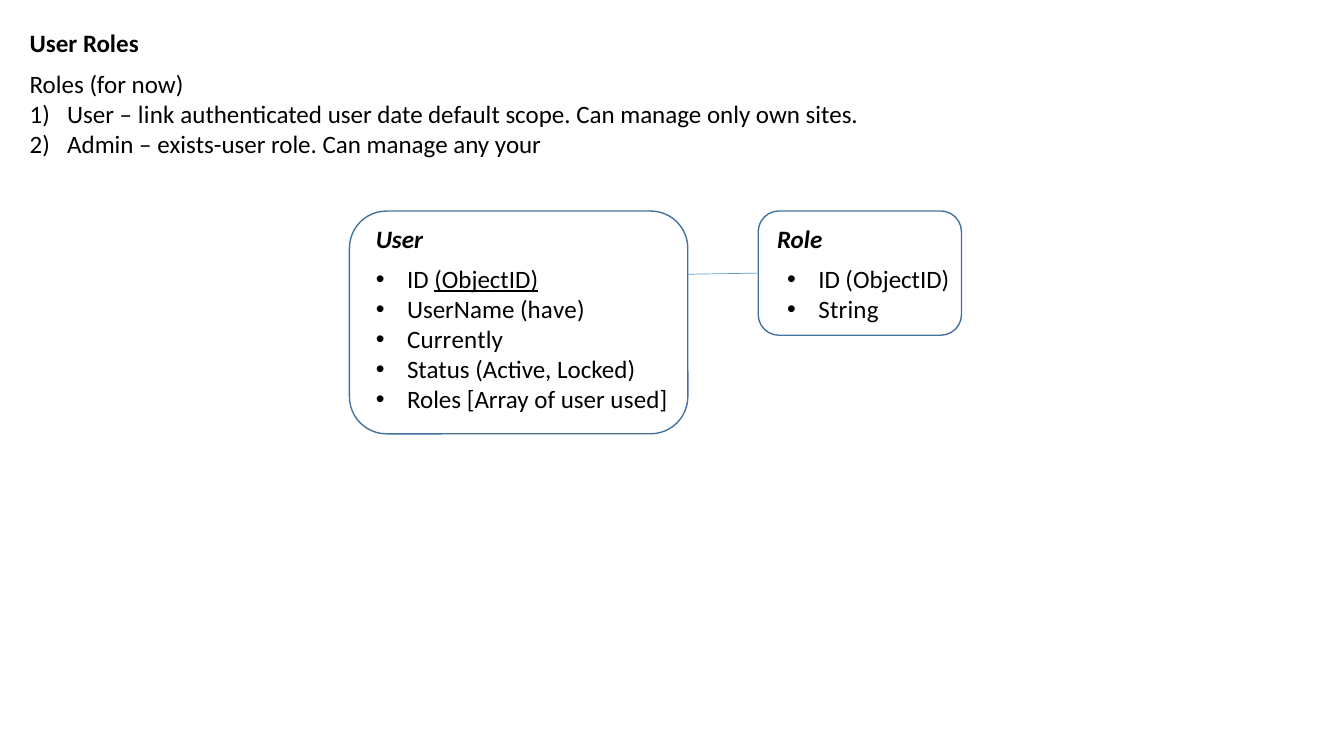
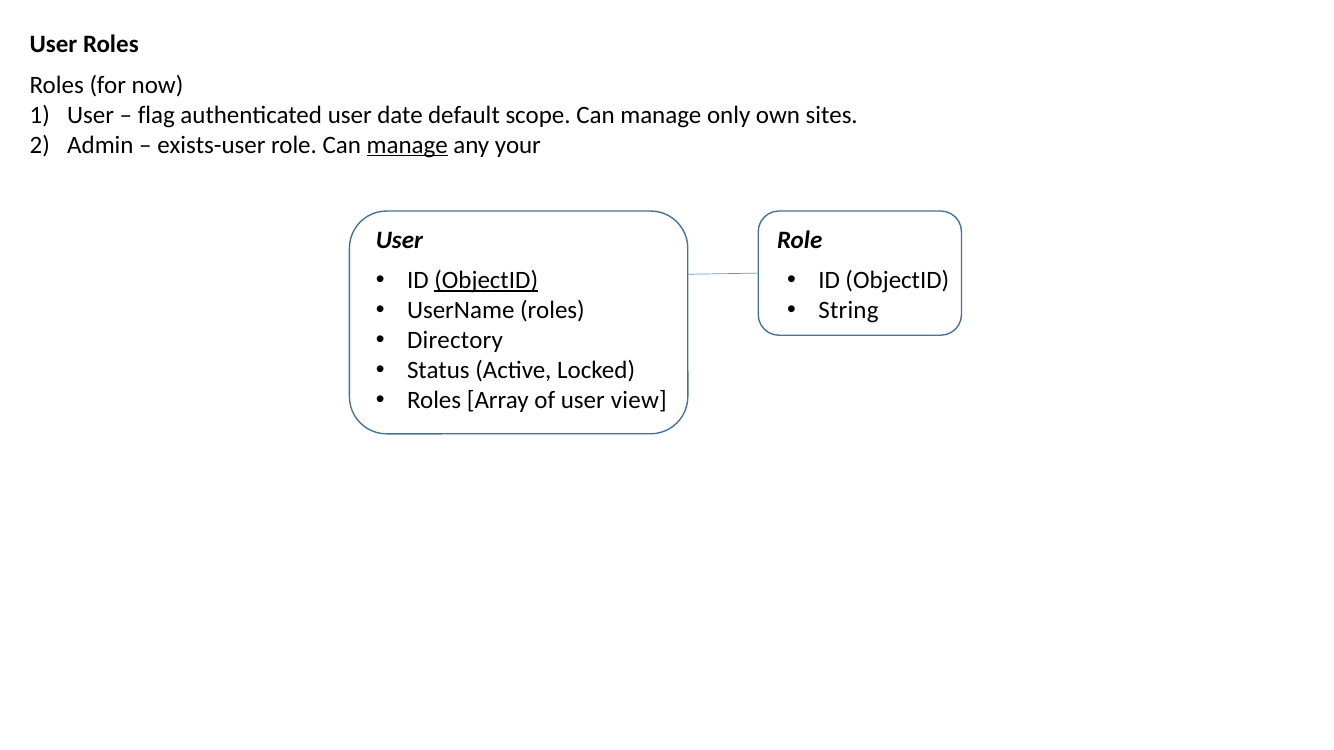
link: link -> flag
manage at (407, 145) underline: none -> present
UserName have: have -> roles
Currently: Currently -> Directory
used: used -> view
